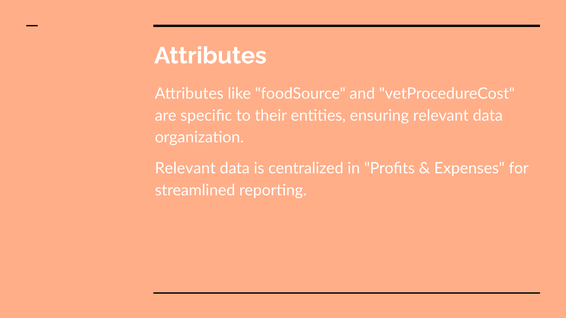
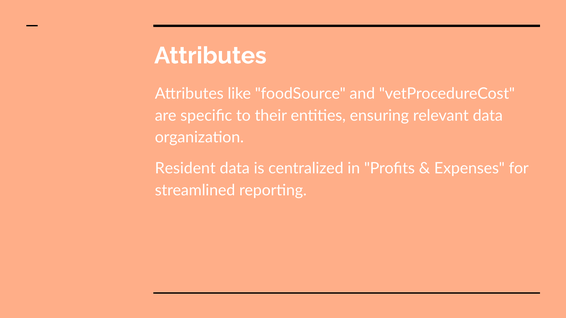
Relevant at (185, 169): Relevant -> Resident
